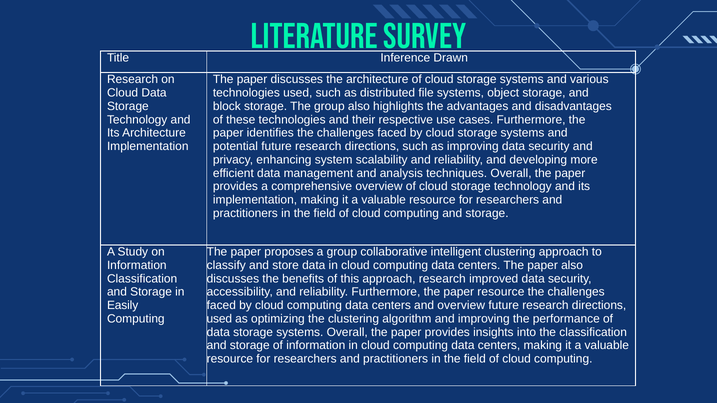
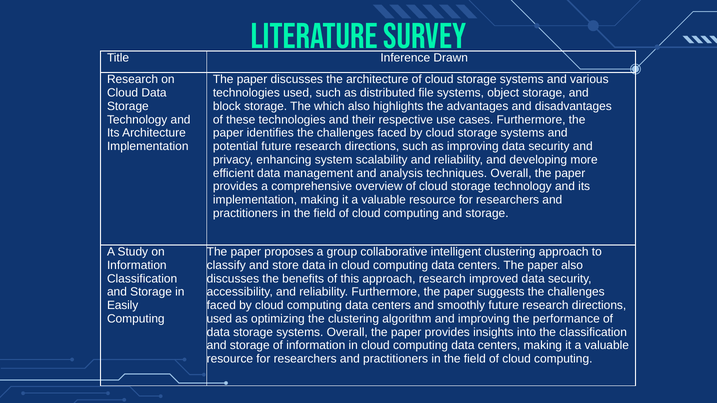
The group: group -> which
paper resource: resource -> suggests
and overview: overview -> smoothly
